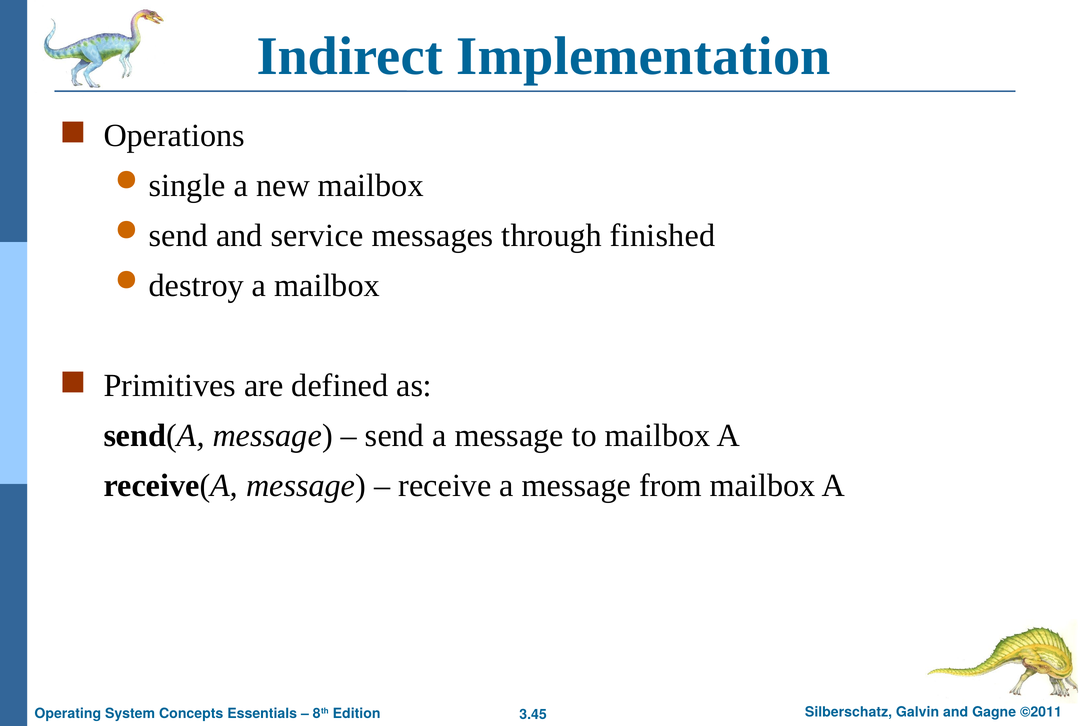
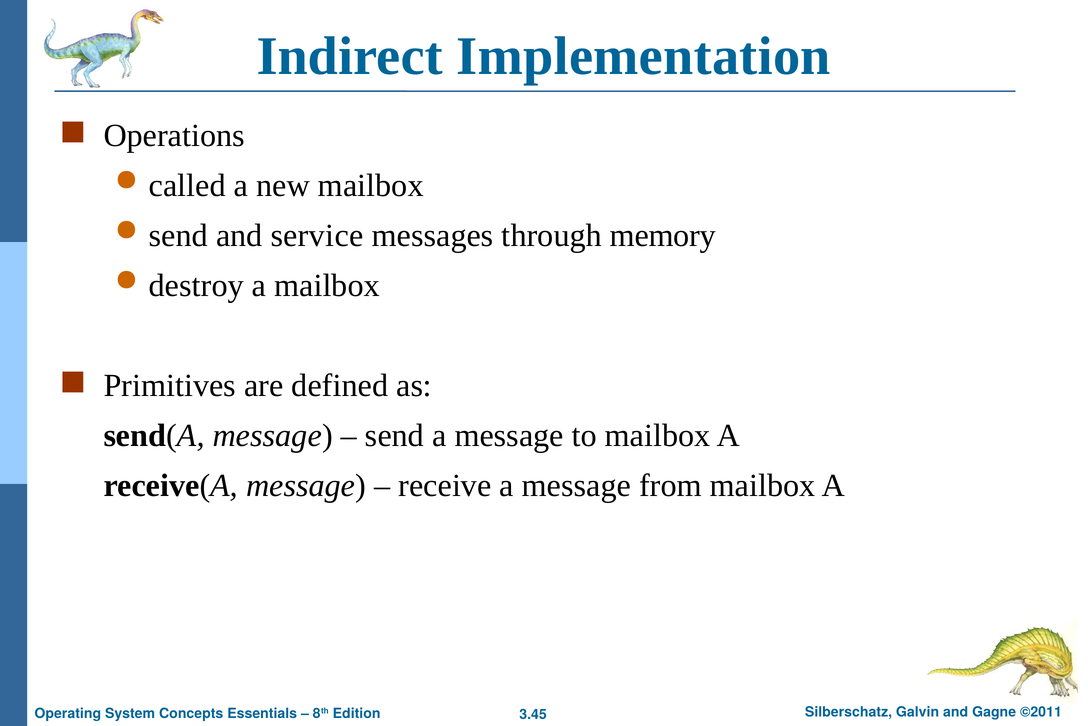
single: single -> called
finished: finished -> memory
